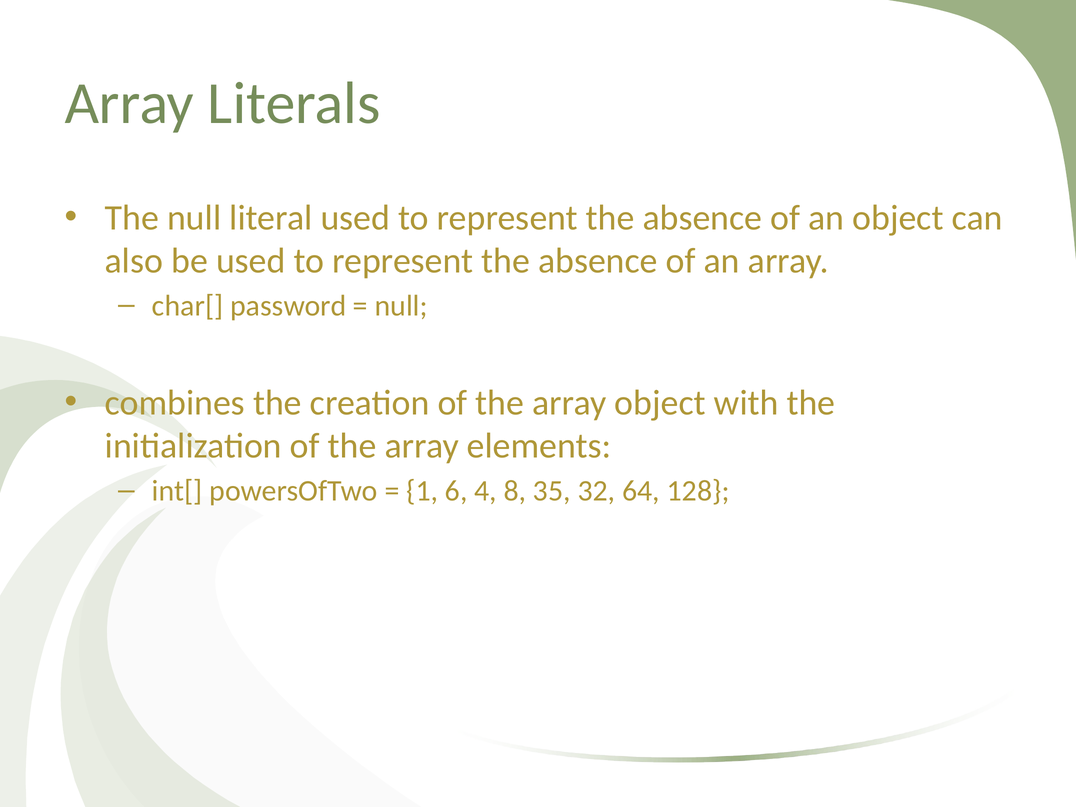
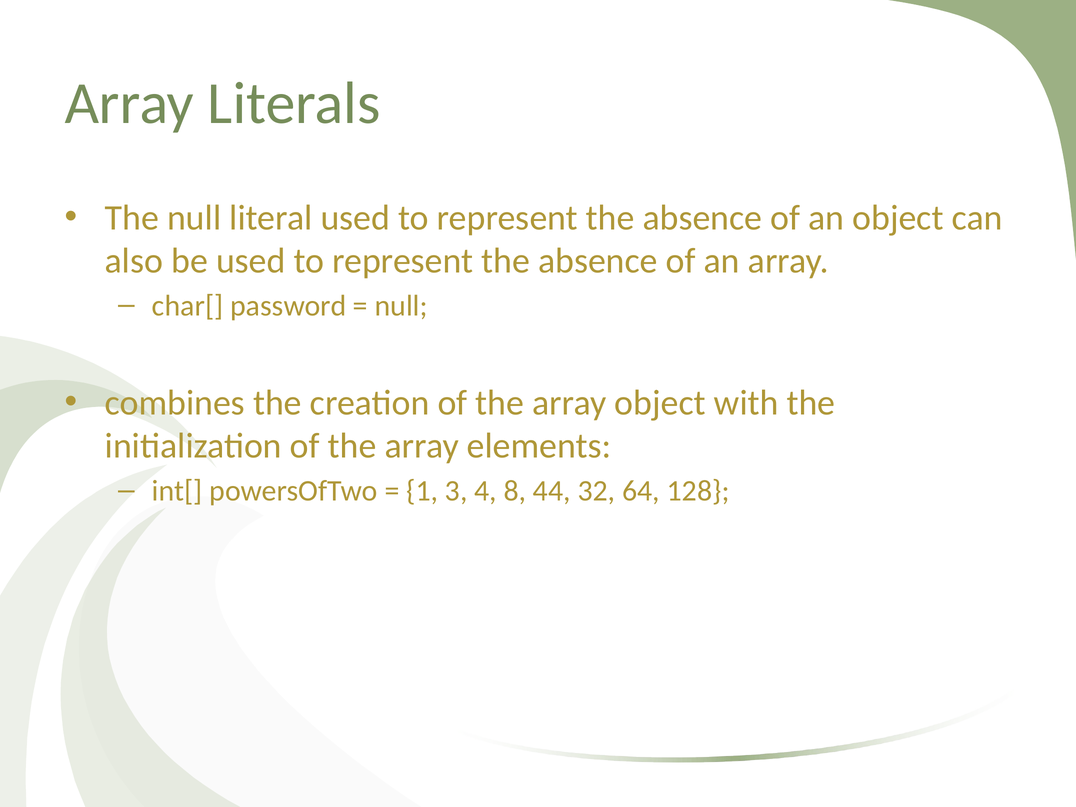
6: 6 -> 3
35: 35 -> 44
